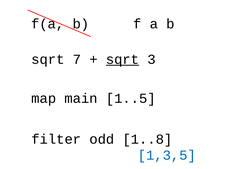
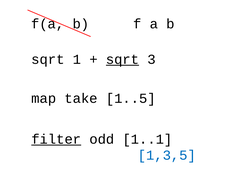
7: 7 -> 1
main: main -> take
filter underline: none -> present
1..8: 1..8 -> 1..1
